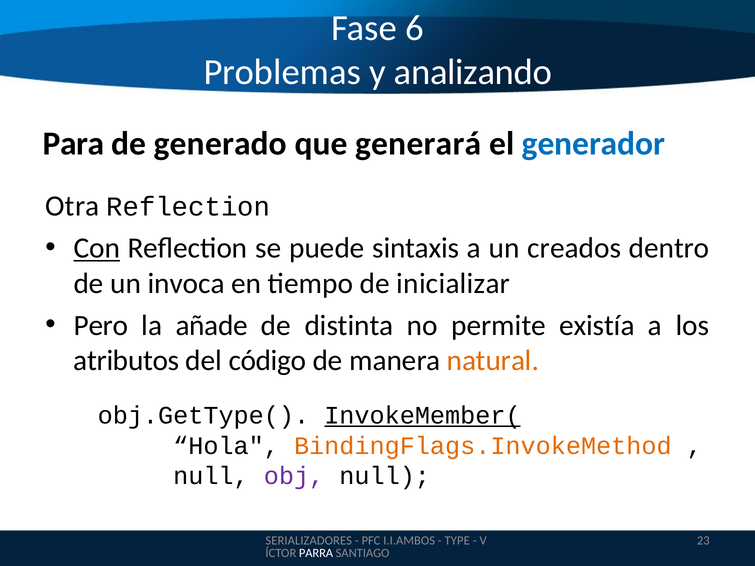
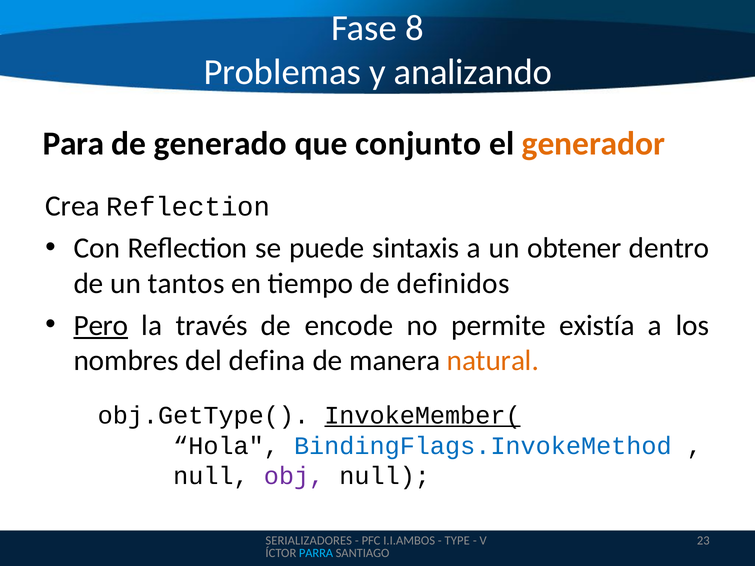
6: 6 -> 8
generará: generará -> conjunto
generador colour: blue -> orange
Otra: Otra -> Crea
Con underline: present -> none
creados: creados -> obtener
invoca: invoca -> tantos
inicializar: inicializar -> definidos
Pero underline: none -> present
añade: añade -> través
distinta: distinta -> encode
atributos: atributos -> nombres
código: código -> defina
BindingFlags.InvokeMethod colour: orange -> blue
PARRA colour: white -> light blue
